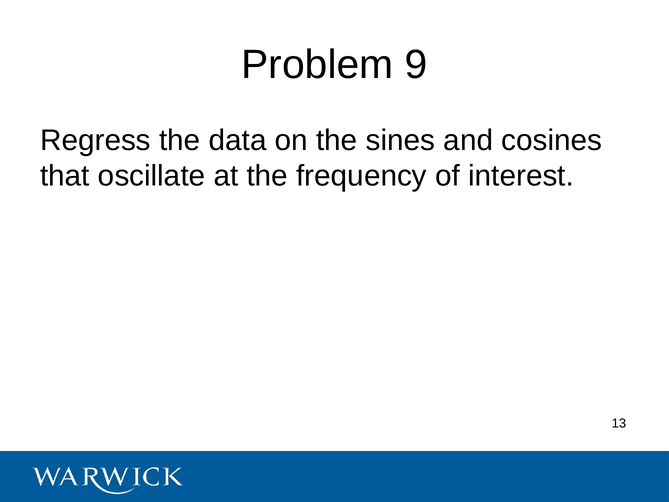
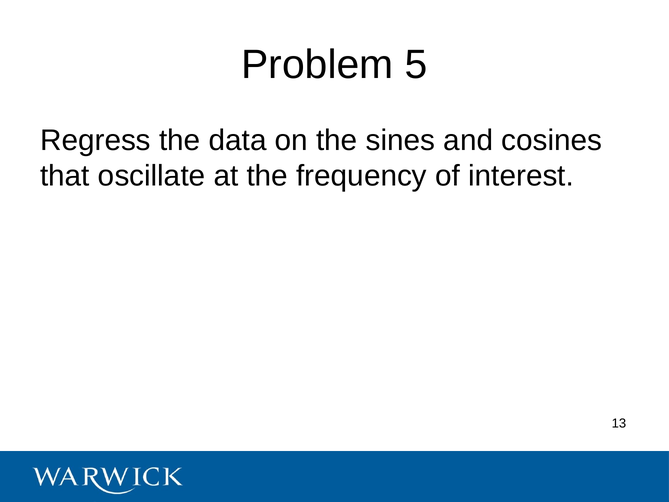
9: 9 -> 5
